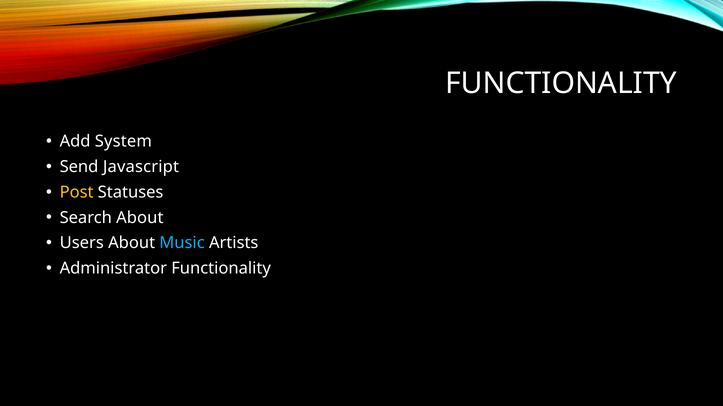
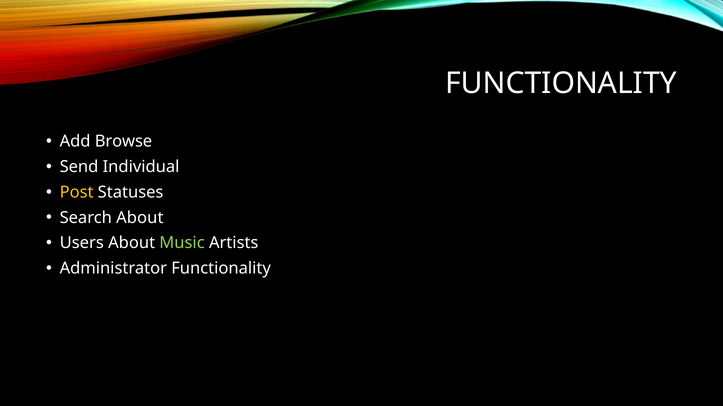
System: System -> Browse
Javascript: Javascript -> Individual
Music colour: light blue -> light green
